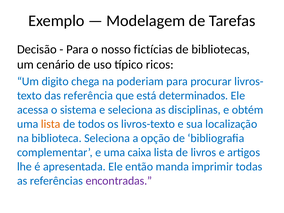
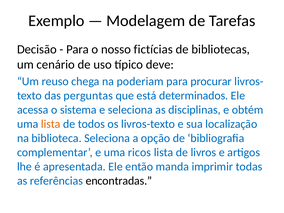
ricos: ricos -> deve
digito: digito -> reuso
referência: referência -> perguntas
caixa: caixa -> ricos
encontradas colour: purple -> black
